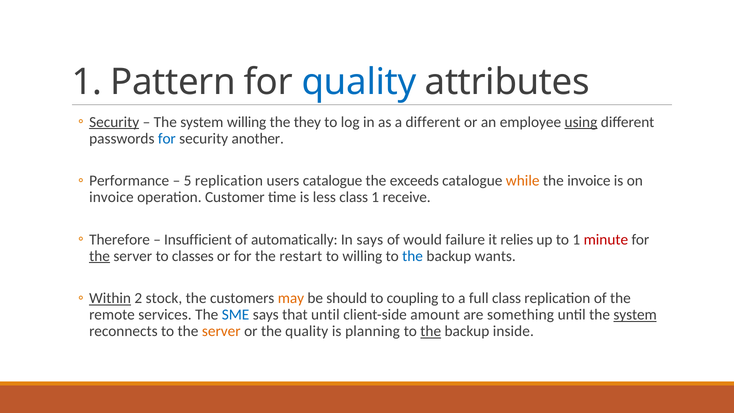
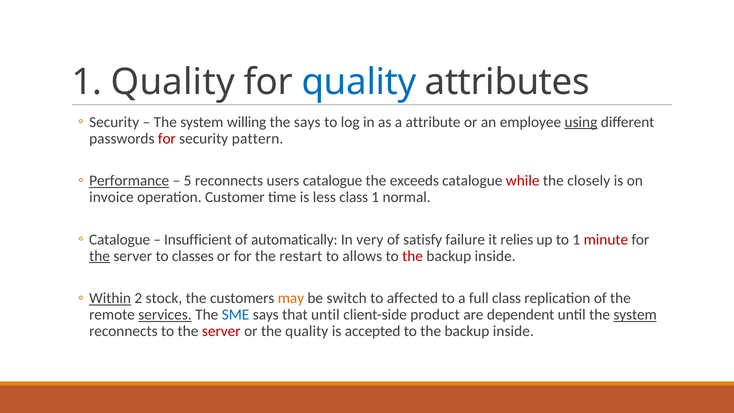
1 Pattern: Pattern -> Quality
Security at (114, 122) underline: present -> none
the they: they -> says
a different: different -> attribute
for at (167, 139) colour: blue -> red
another: another -> pattern
Performance underline: none -> present
5 replication: replication -> reconnects
while colour: orange -> red
the invoice: invoice -> closely
receive: receive -> normal
Therefore at (120, 240): Therefore -> Catalogue
In says: says -> very
would: would -> satisfy
to willing: willing -> allows
the at (413, 256) colour: blue -> red
wants at (495, 256): wants -> inside
should: should -> switch
coupling: coupling -> affected
services underline: none -> present
amount: amount -> product
something: something -> dependent
server at (221, 331) colour: orange -> red
planning: planning -> accepted
the at (431, 331) underline: present -> none
